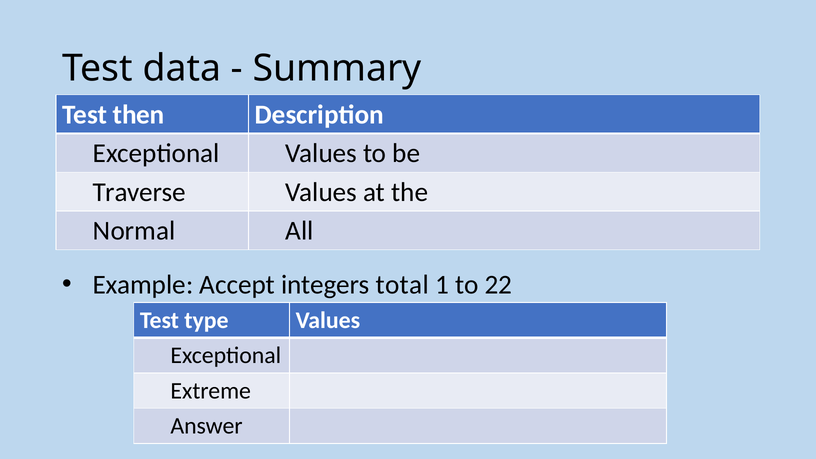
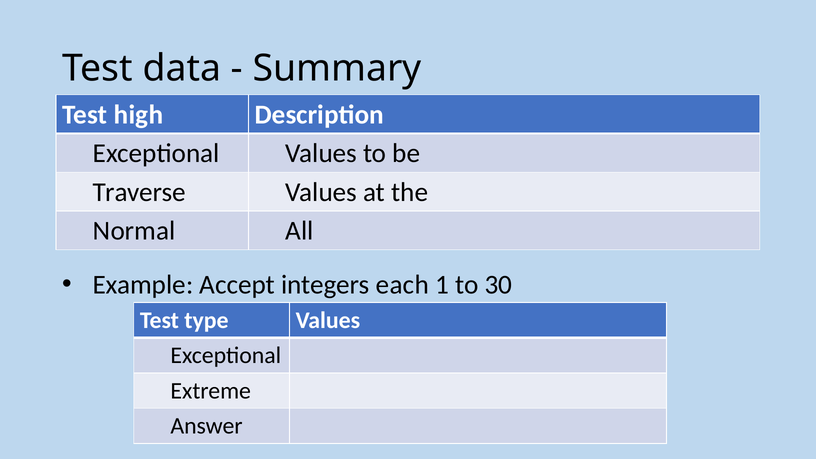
then: then -> high
total: total -> each
22: 22 -> 30
